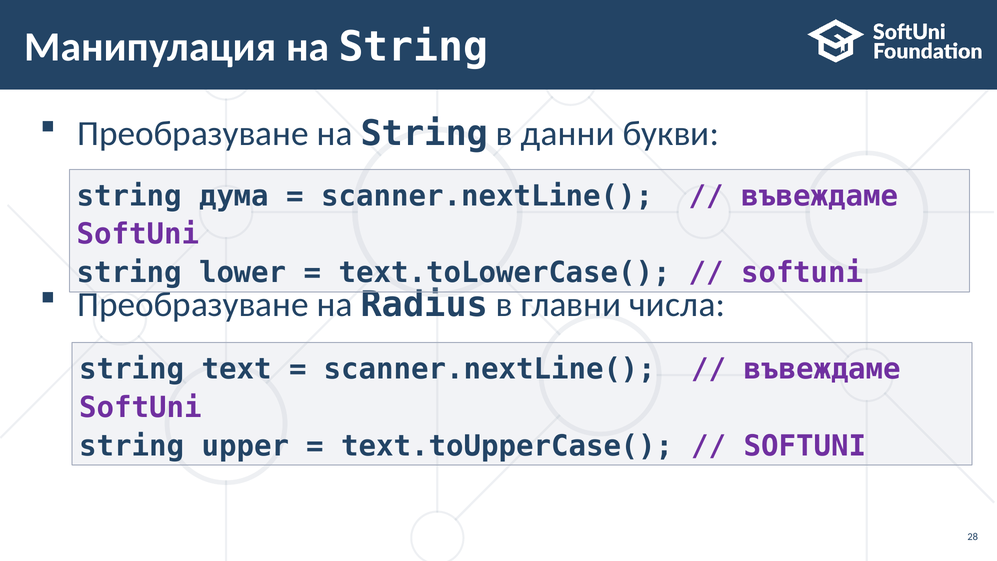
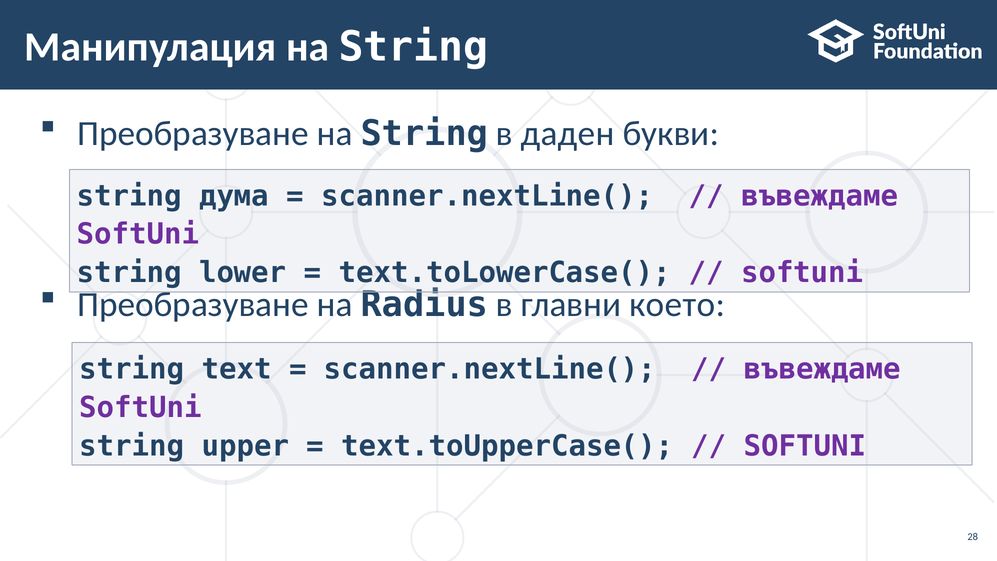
данни: данни -> даден
числа: числа -> което
